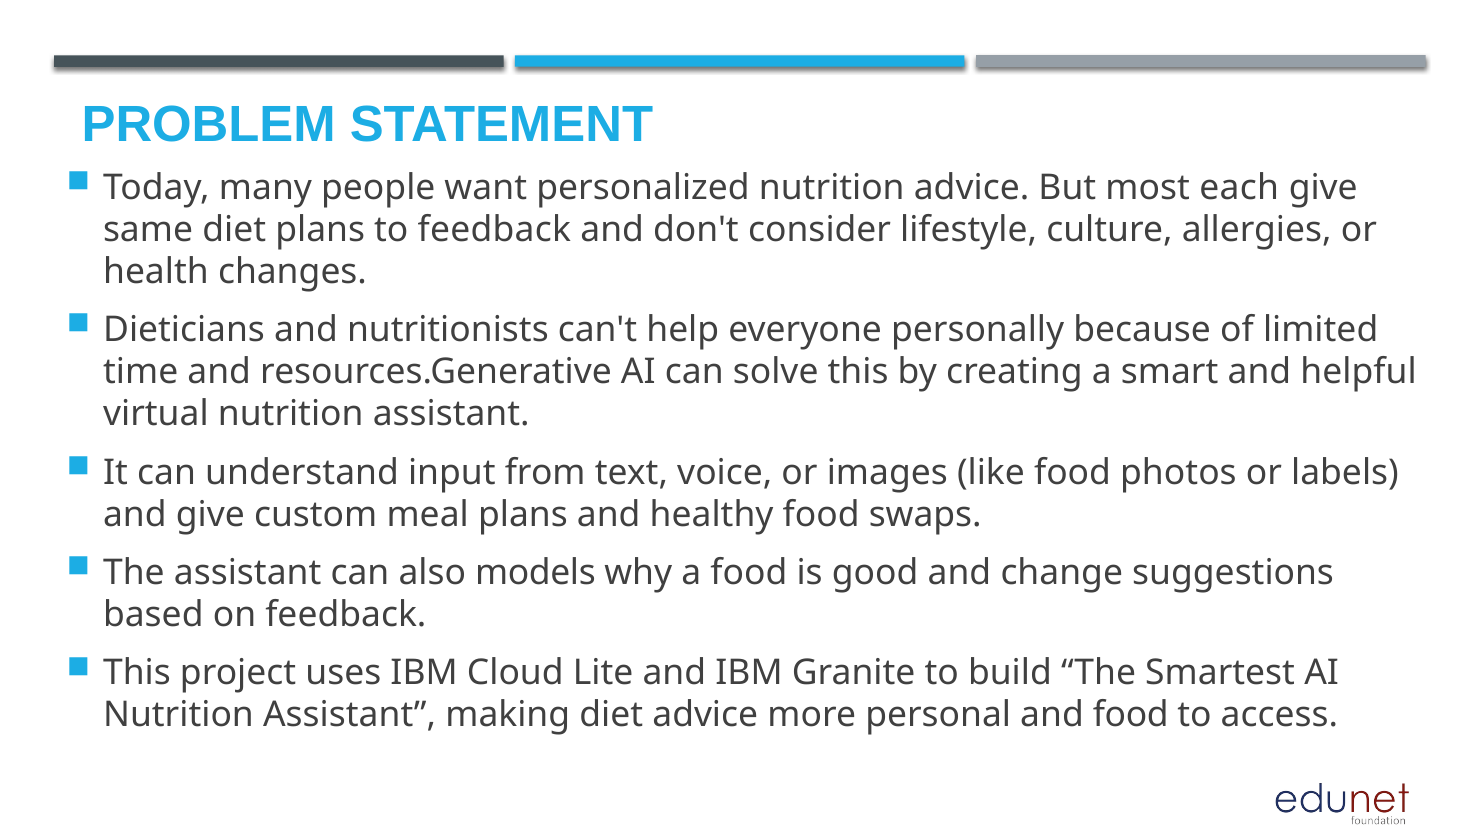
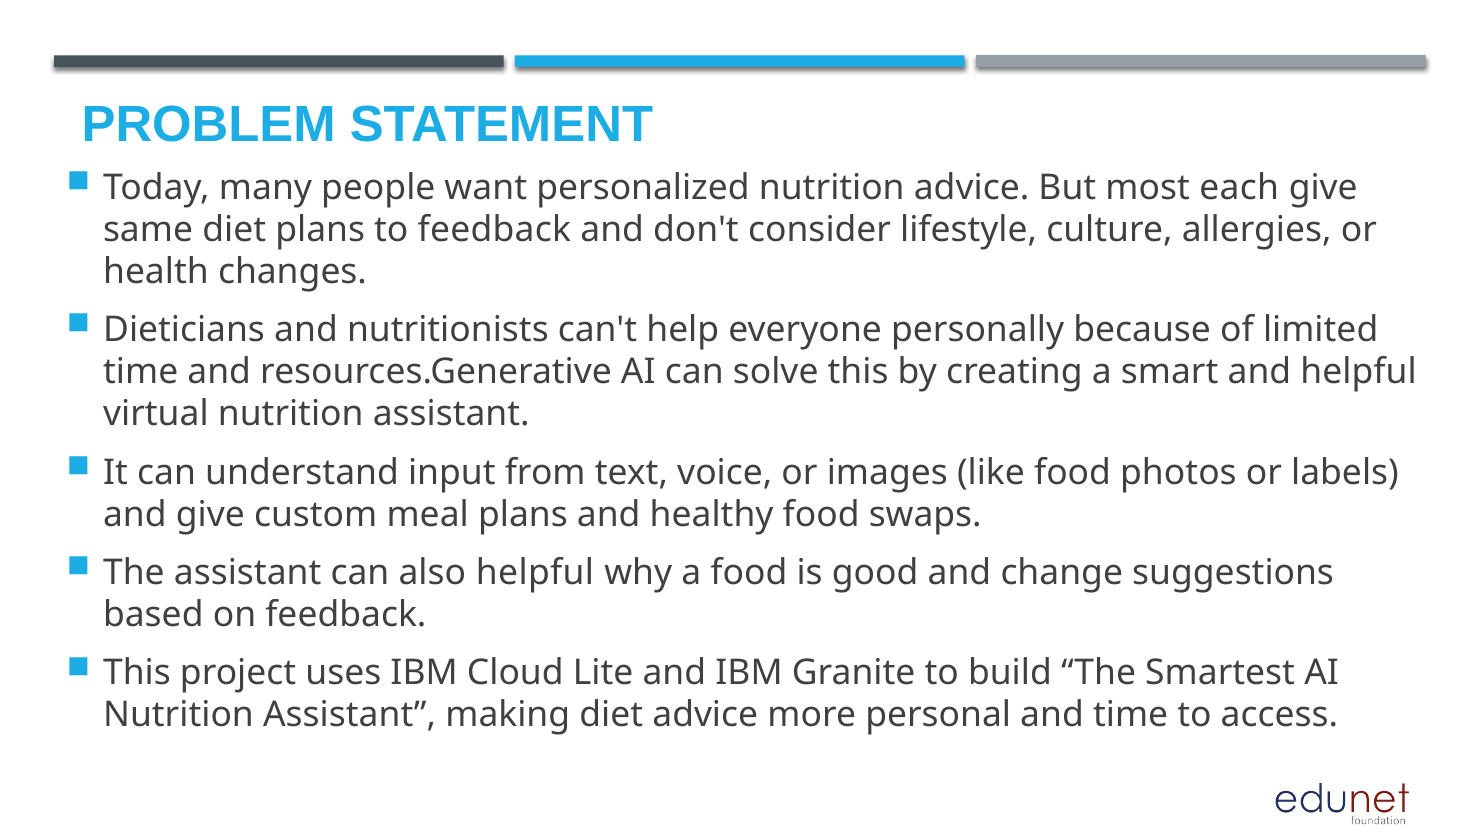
also models: models -> helpful
and food: food -> time
